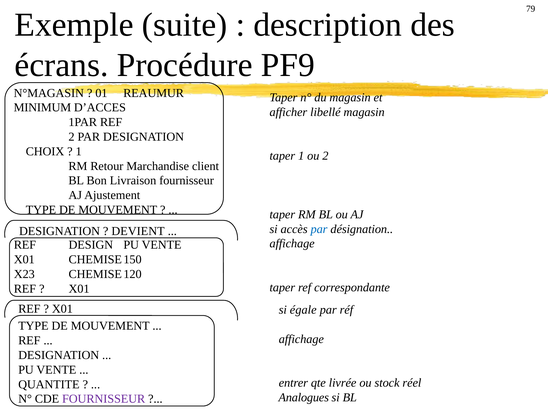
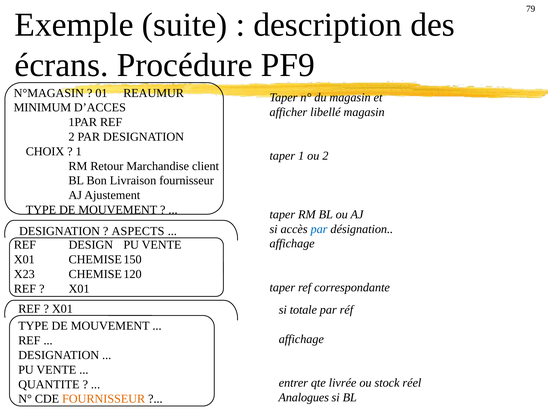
DEVIENT: DEVIENT -> ASPECTS
égale: égale -> totale
FOURNISSEUR at (104, 399) colour: purple -> orange
